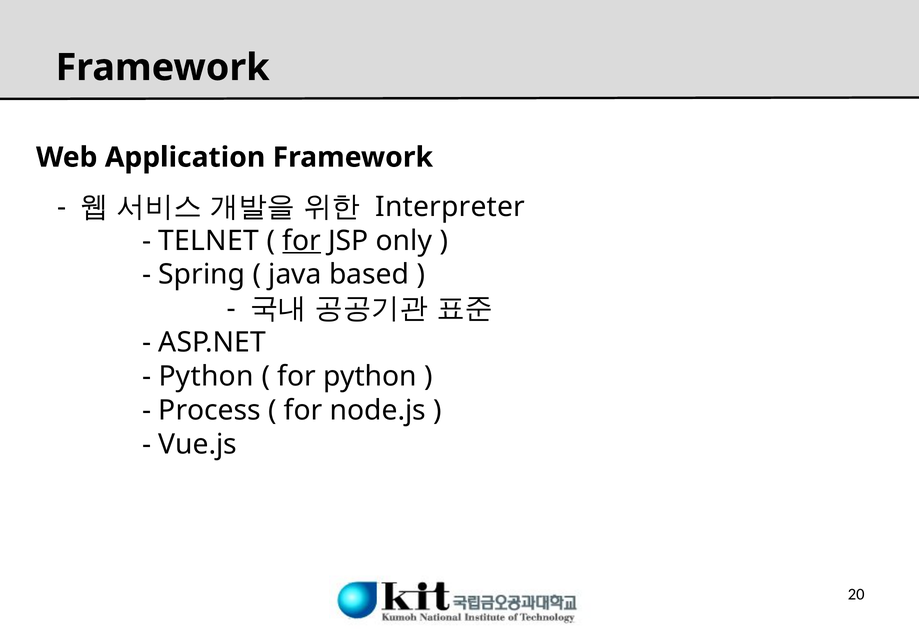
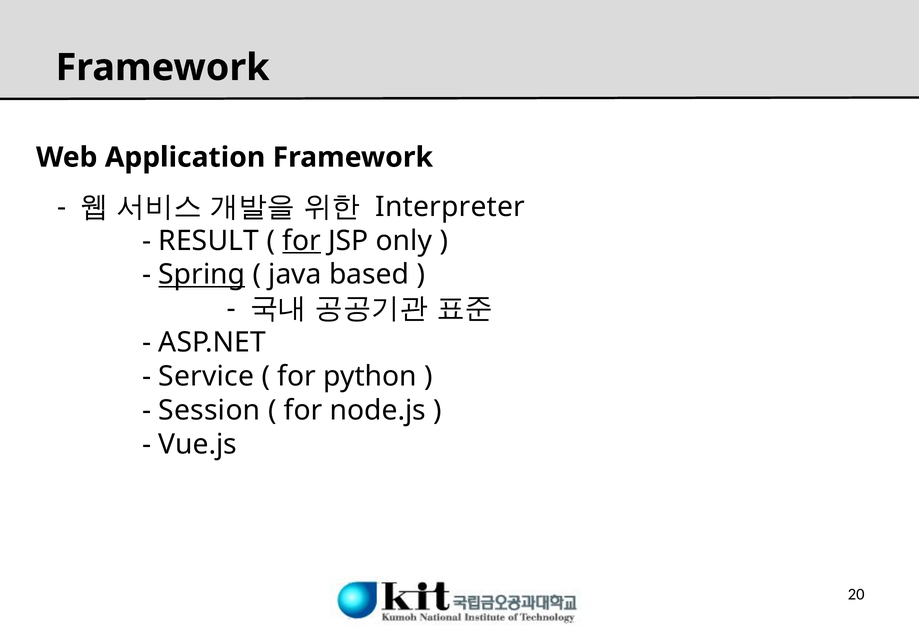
TELNET: TELNET -> RESULT
Spring underline: none -> present
Python at (206, 377): Python -> Service
Process: Process -> Session
